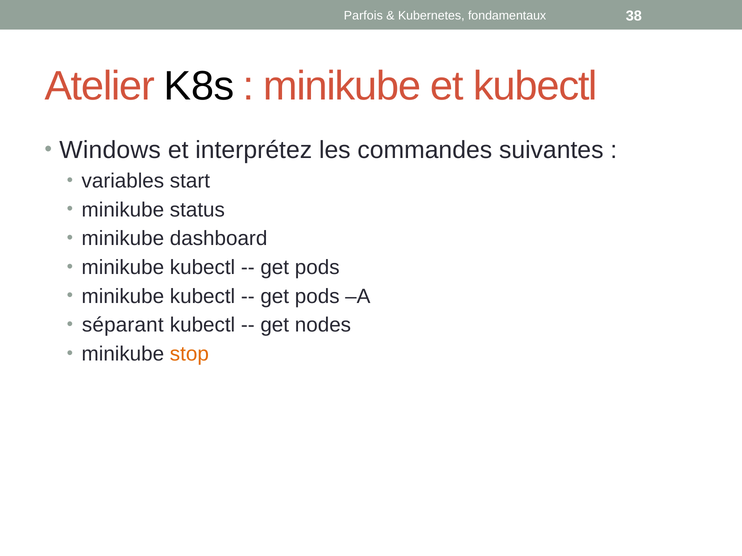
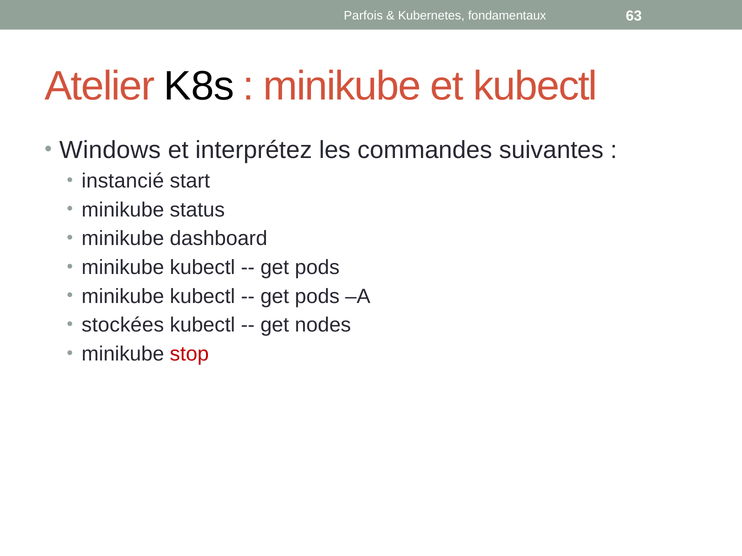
38: 38 -> 63
variables: variables -> instancié
séparant: séparant -> stockées
stop colour: orange -> red
